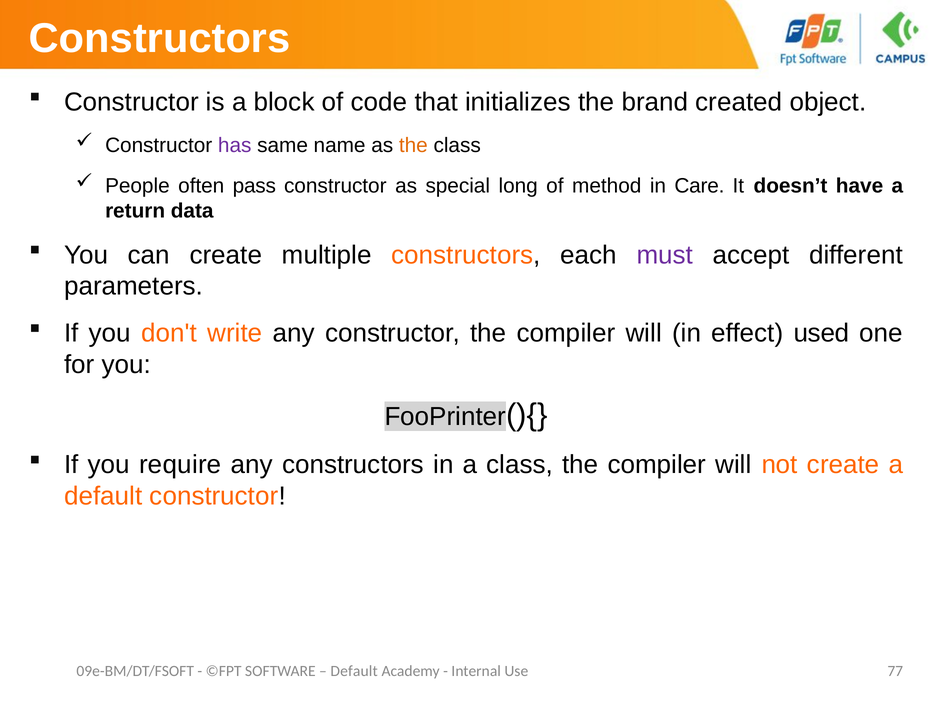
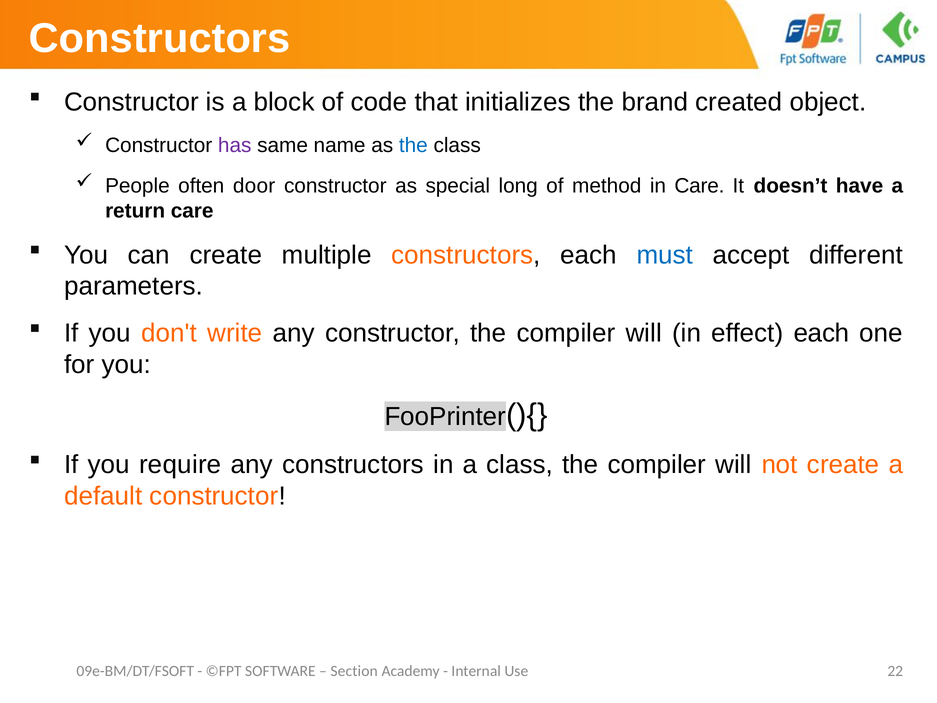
the at (413, 145) colour: orange -> blue
pass: pass -> door
return data: data -> care
must colour: purple -> blue
effect used: used -> each
Default at (354, 671): Default -> Section
77: 77 -> 22
